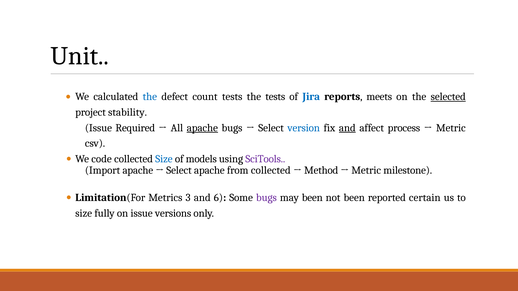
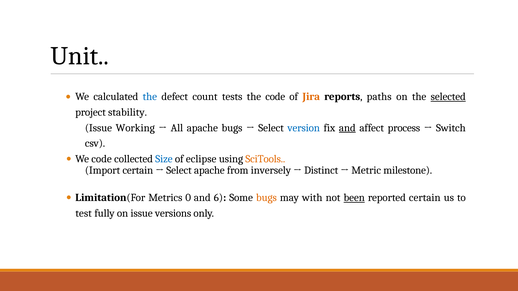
the tests: tests -> code
Jira colour: blue -> orange
meets: meets -> paths
Required: Required -> Working
apache at (202, 128) underline: present -> none
Metric at (451, 128): Metric -> Switch
models: models -> eclipse
SciTools colour: purple -> orange
Import apache: apache -> certain
from collected: collected -> inversely
Method: Method -> Distinct
3: 3 -> 0
bugs at (266, 198) colour: purple -> orange
may been: been -> with
been at (354, 198) underline: none -> present
size at (84, 213): size -> test
